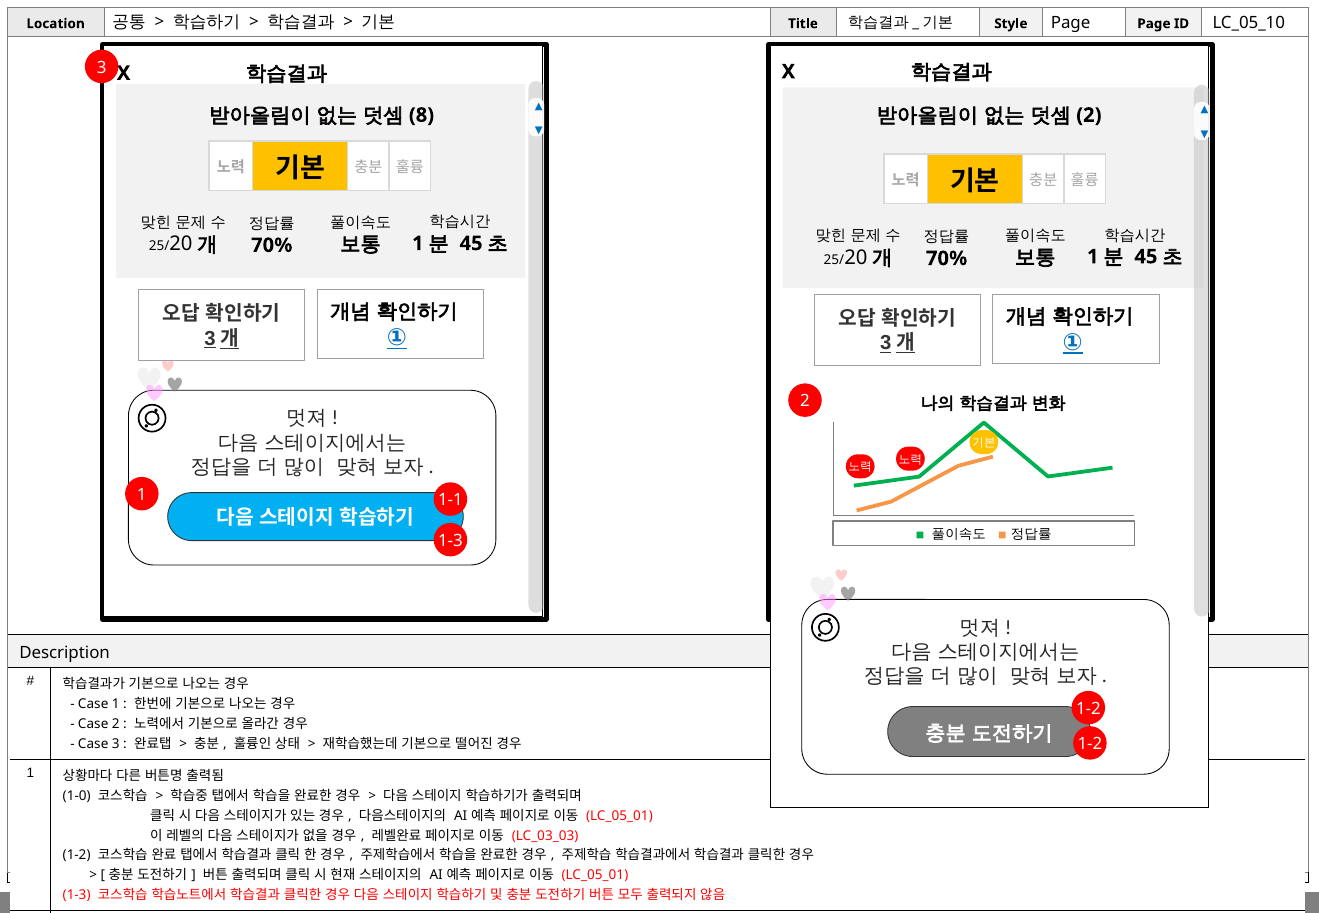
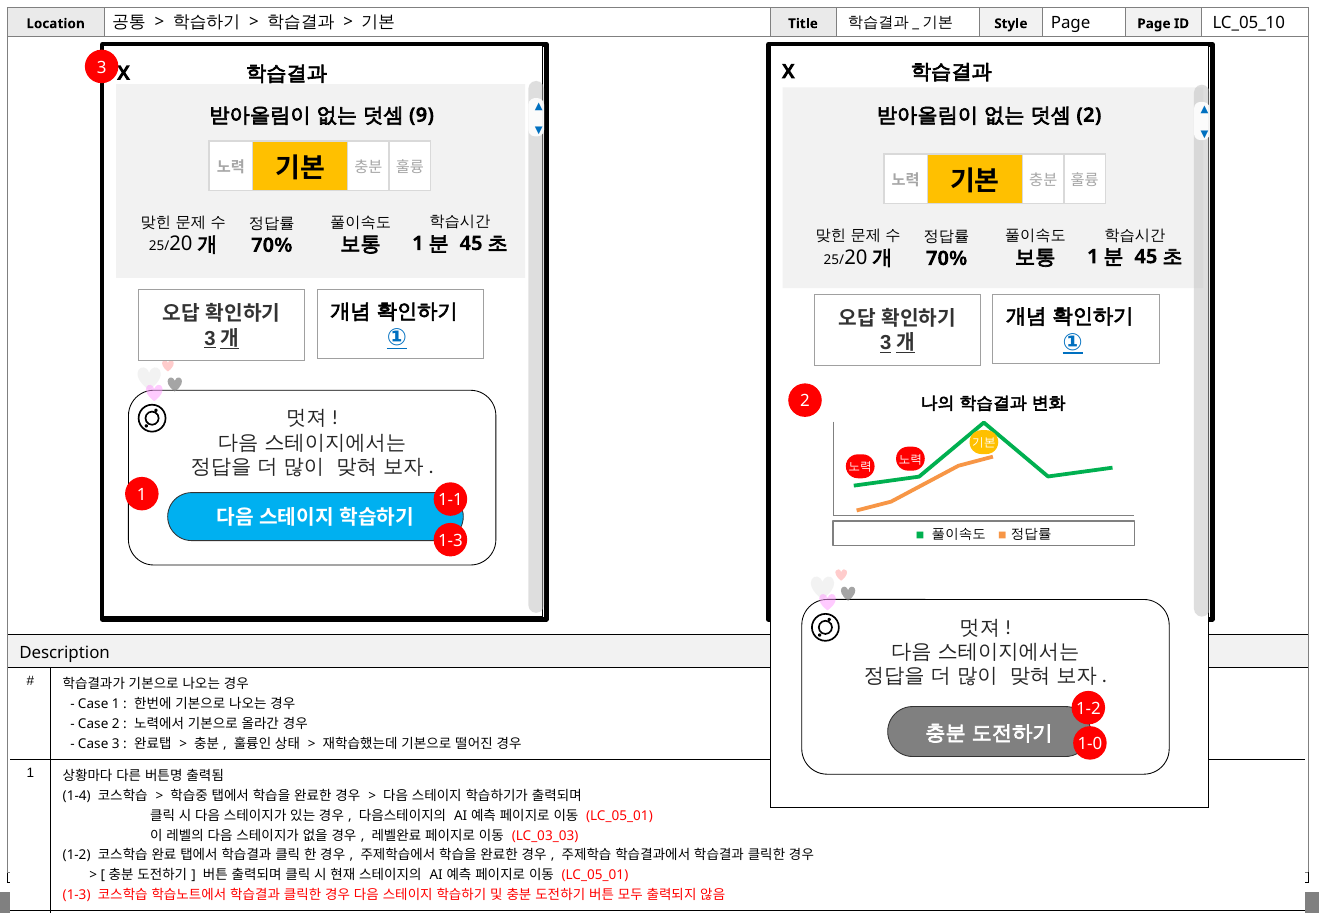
8: 8 -> 9
1-2 at (1090, 744): 1-2 -> 1-0
1-0: 1-0 -> 1-4
